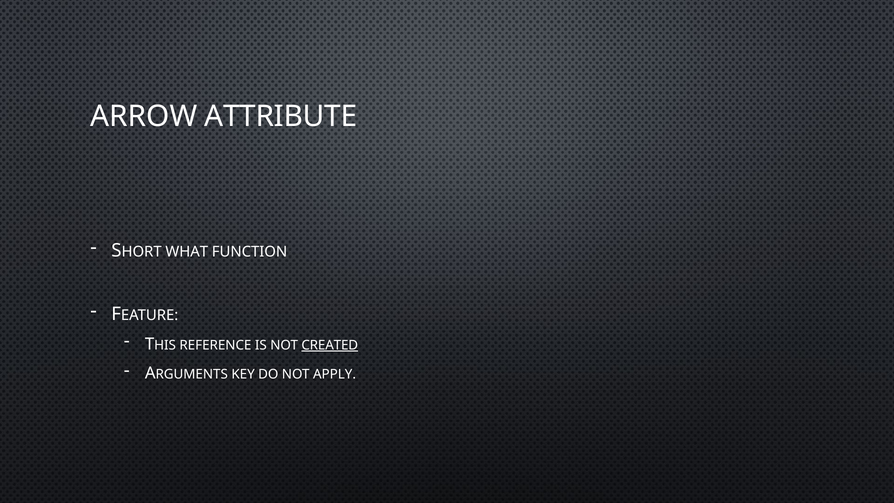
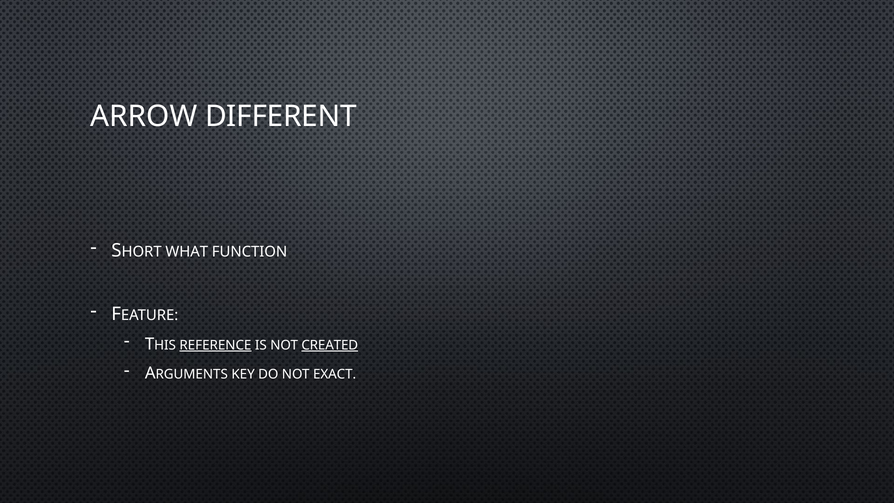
ATTRIBUTE: ATTRIBUTE -> DIFFERENT
REFERENCE underline: none -> present
APPLY: APPLY -> EXACT
